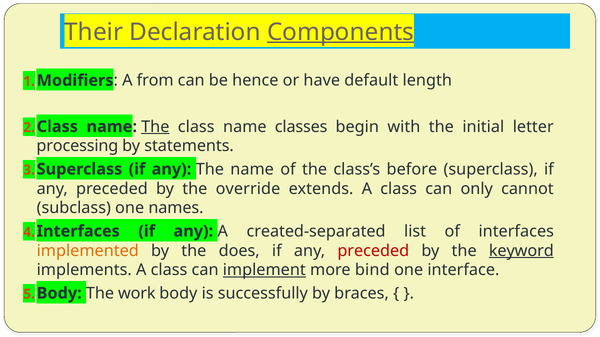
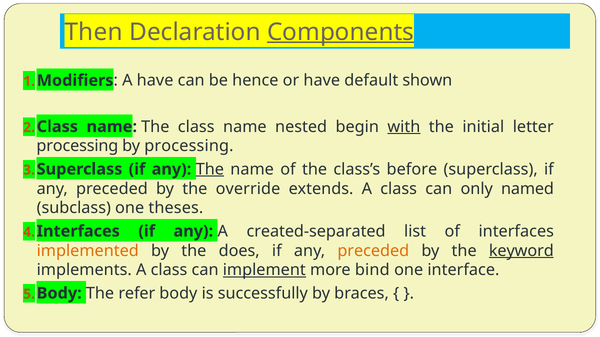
Their: Their -> Then
A from: from -> have
length: length -> shown
The at (155, 127) underline: present -> none
classes: classes -> nested
with underline: none -> present
by statements: statements -> processing
The at (210, 169) underline: none -> present
cannot: cannot -> named
names: names -> theses
preceded at (373, 251) colour: red -> orange
work: work -> refer
